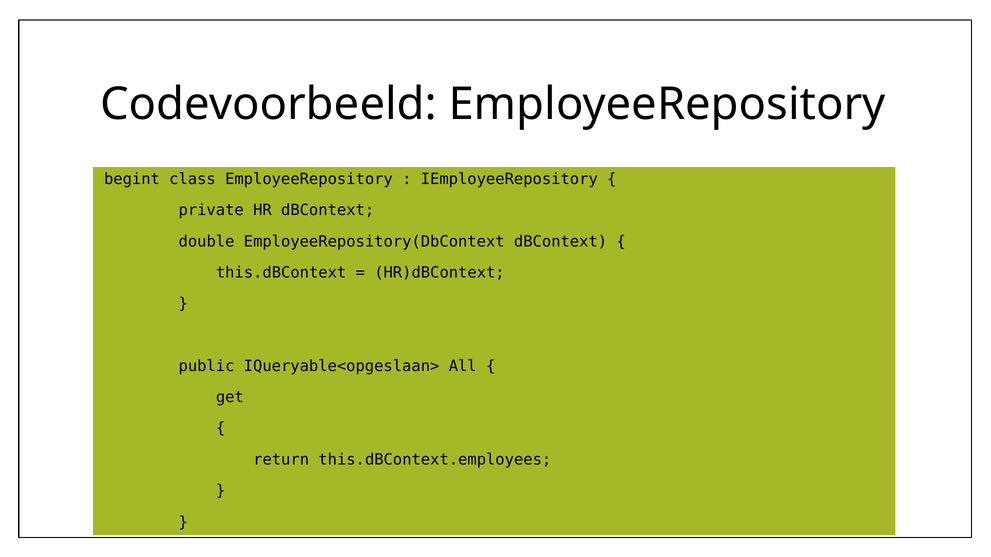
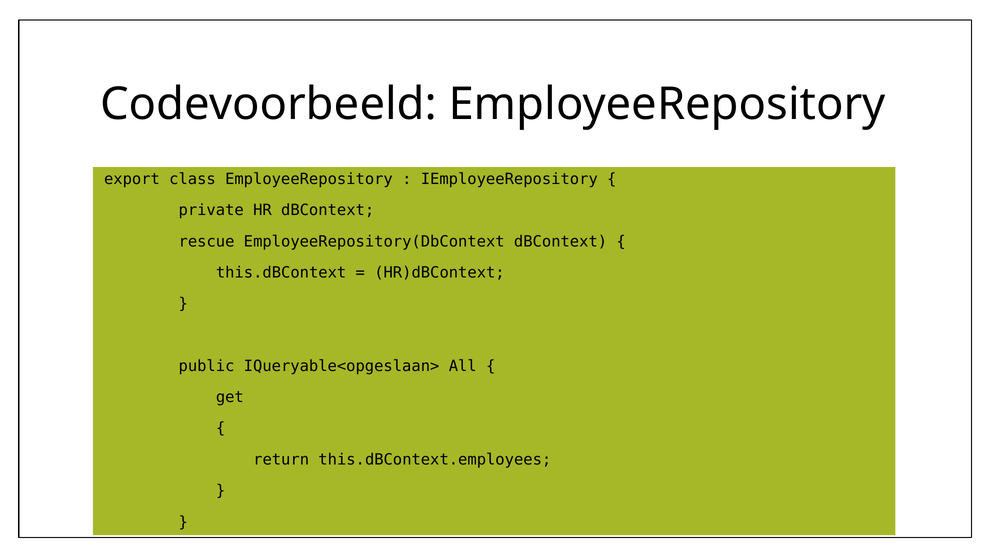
begint: begint -> export
double: double -> rescue
